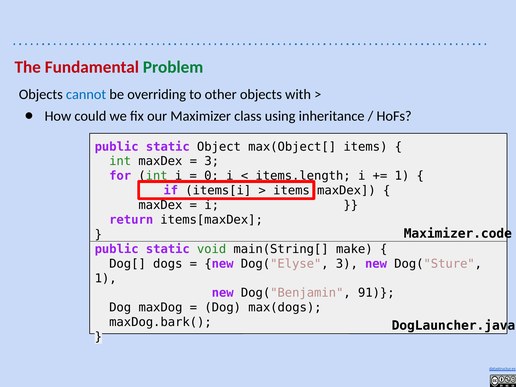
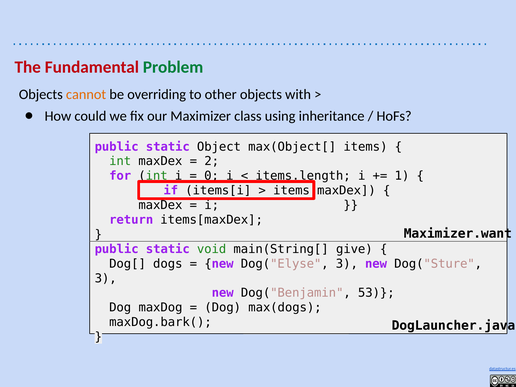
cannot colour: blue -> orange
3 at (212, 161): 3 -> 2
Maximizer.code: Maximizer.code -> Maximizer.want
make: make -> give
1 at (106, 278): 1 -> 3
91: 91 -> 53
